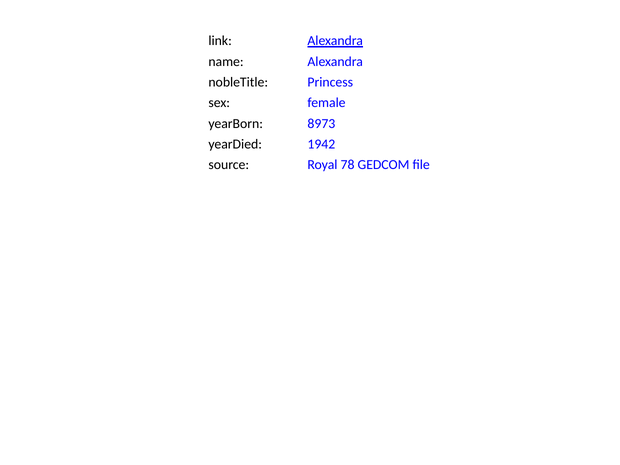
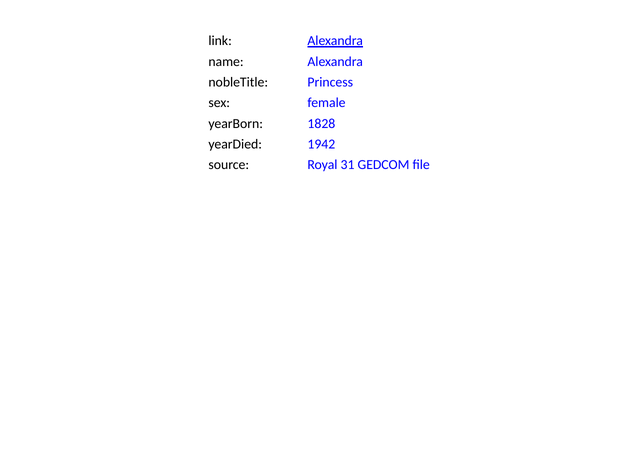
8973: 8973 -> 1828
78: 78 -> 31
